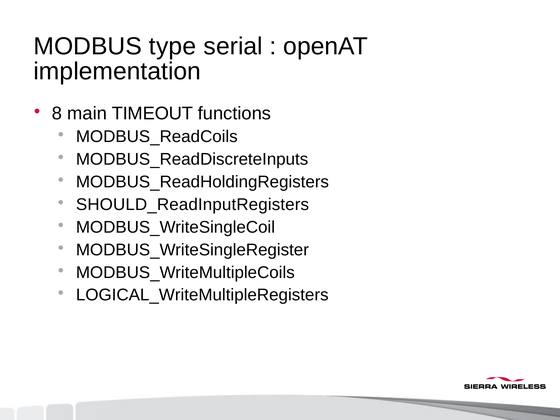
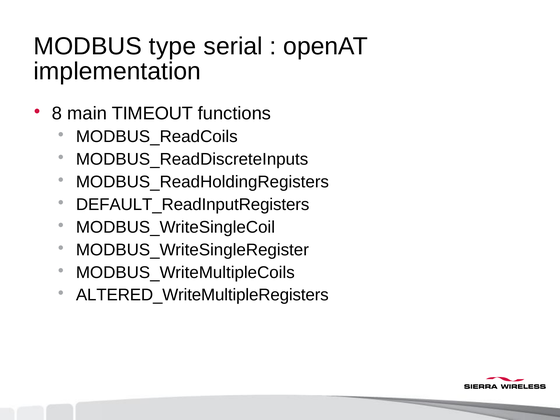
SHOULD_ReadInputRegisters: SHOULD_ReadInputRegisters -> DEFAULT_ReadInputRegisters
LOGICAL_WriteMultipleRegisters: LOGICAL_WriteMultipleRegisters -> ALTERED_WriteMultipleRegisters
